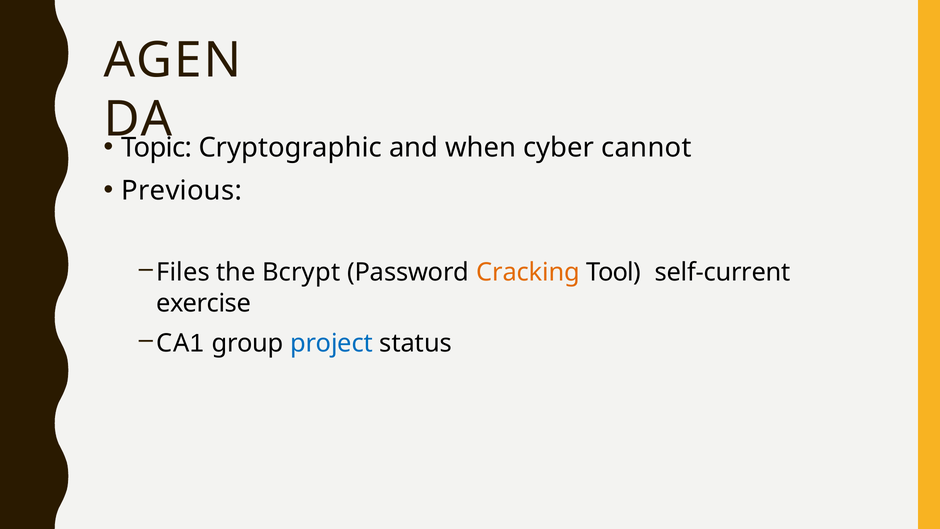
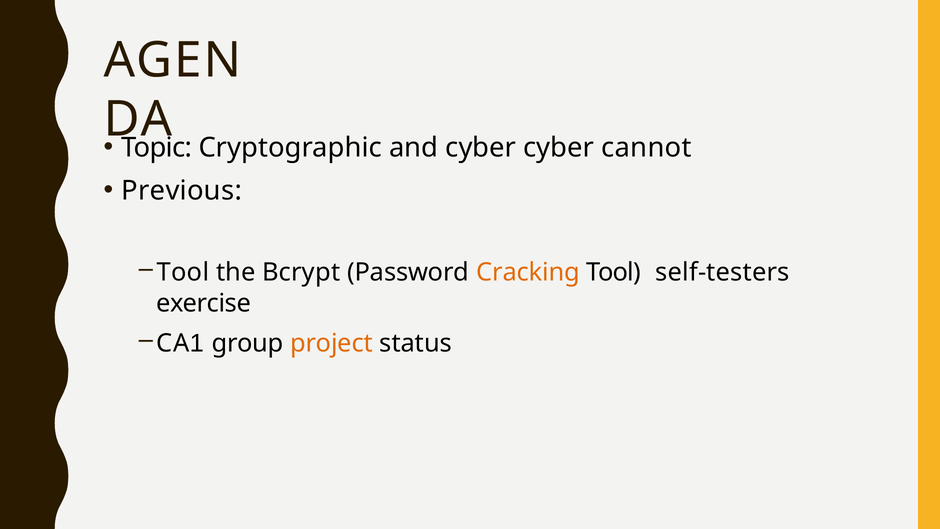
and when: when -> cyber
Files at (183, 272): Files -> Tool
self-current: self-current -> self-testers
project colour: blue -> orange
